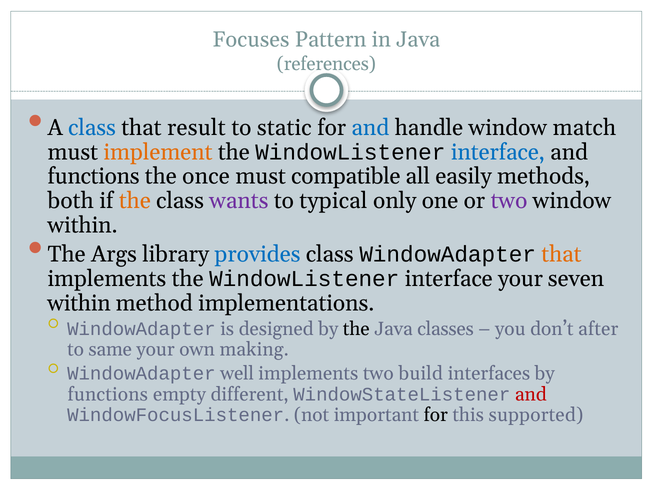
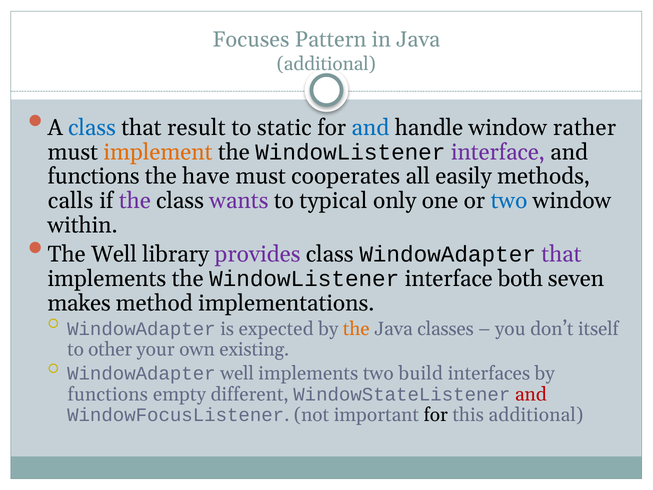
references at (326, 64): references -> additional
match: match -> rather
interface at (498, 152) colour: blue -> purple
once: once -> have
compatible: compatible -> cooperates
both: both -> calls
the at (135, 201) colour: orange -> purple
two at (509, 201) colour: purple -> blue
The Args: Args -> Well
provides colour: blue -> purple
that at (561, 254) colour: orange -> purple
interface your: your -> both
within at (79, 303): within -> makes
designed: designed -> expected
the at (356, 329) colour: black -> orange
after: after -> itself
same: same -> other
making: making -> existing
this supported: supported -> additional
